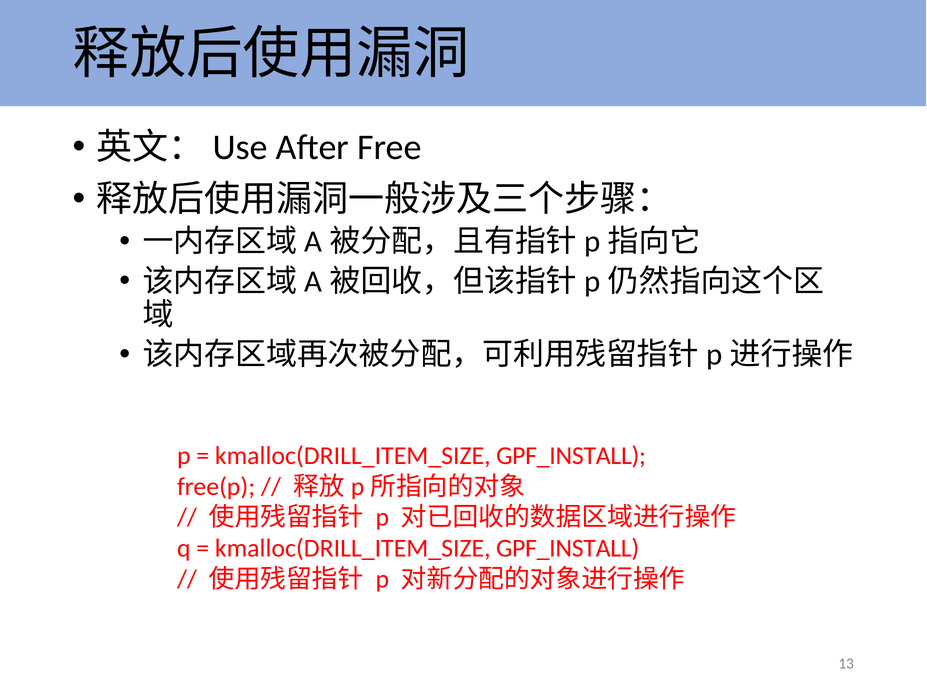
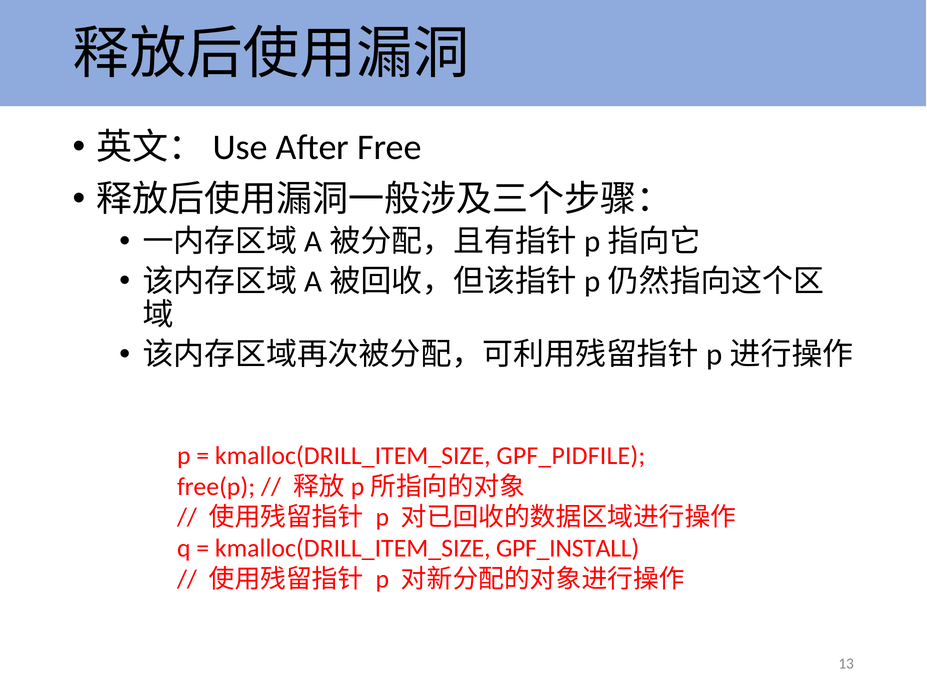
GPF_INSTALL at (571, 456): GPF_INSTALL -> GPF_PIDFILE
